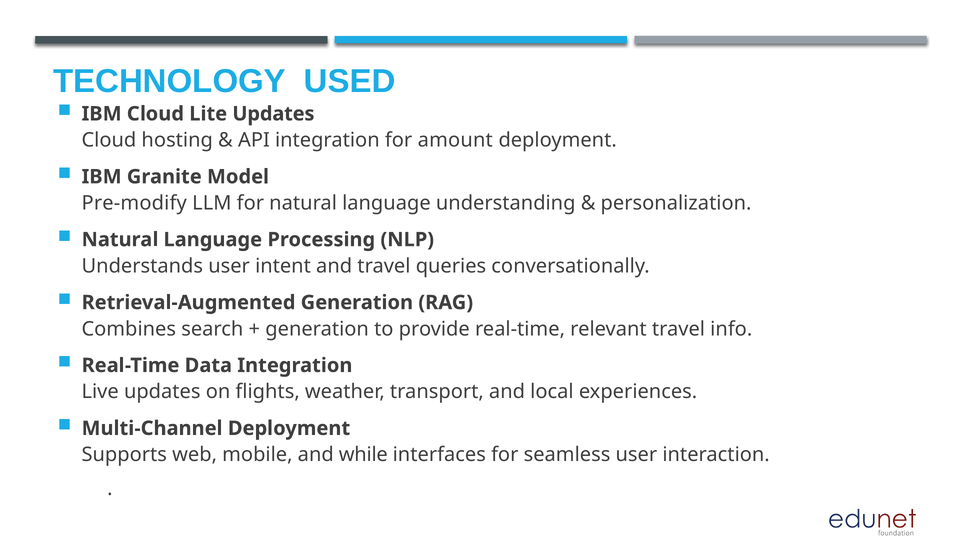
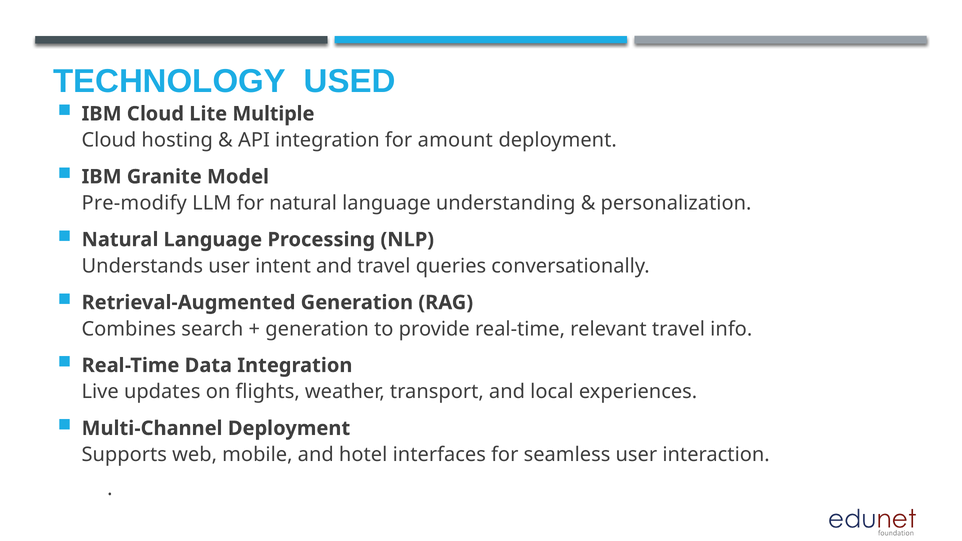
Lite Updates: Updates -> Multiple
while: while -> hotel
